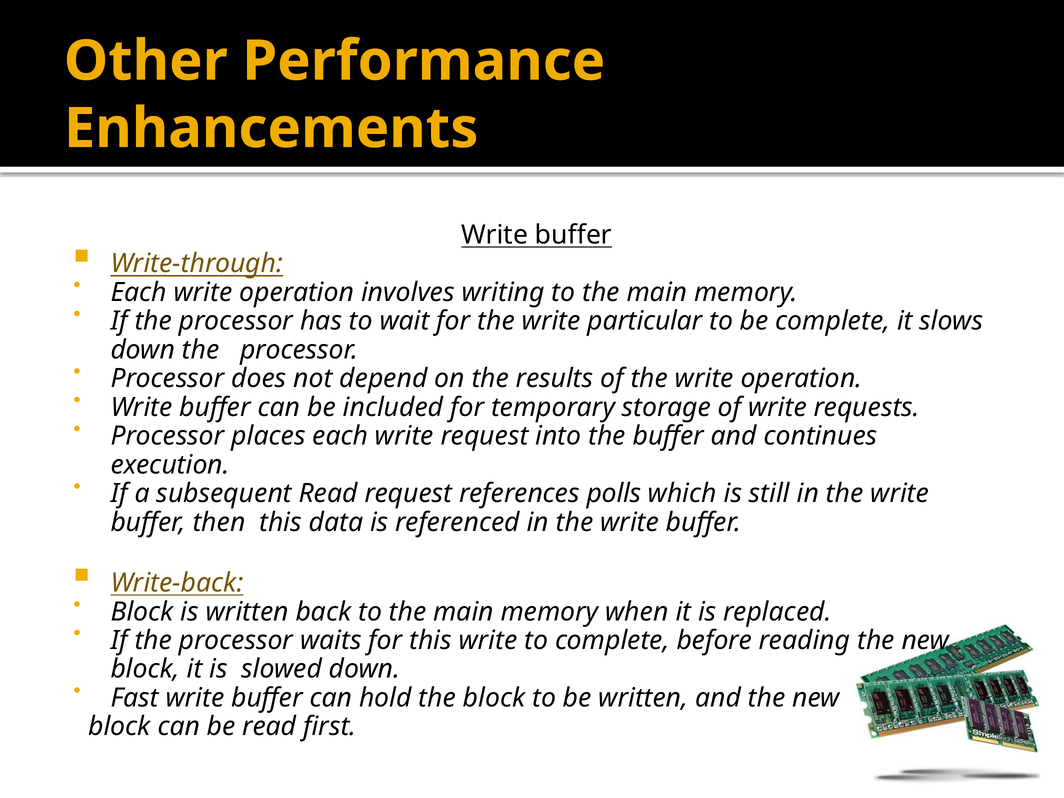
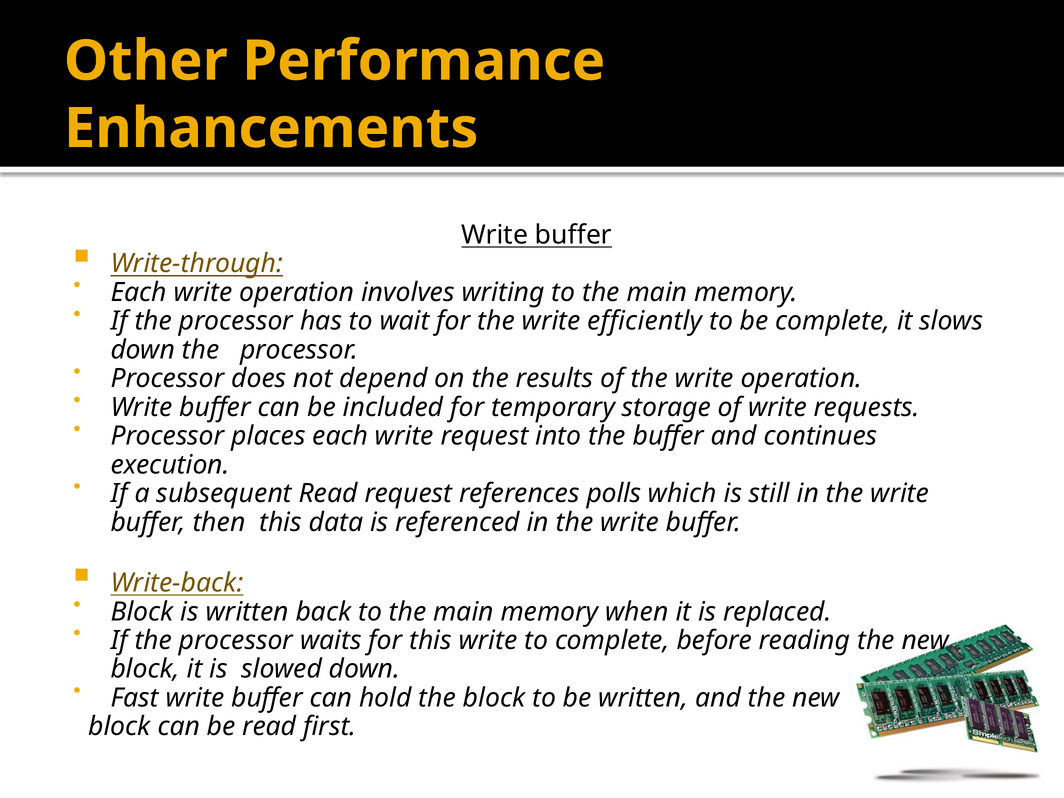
particular: particular -> efficiently
